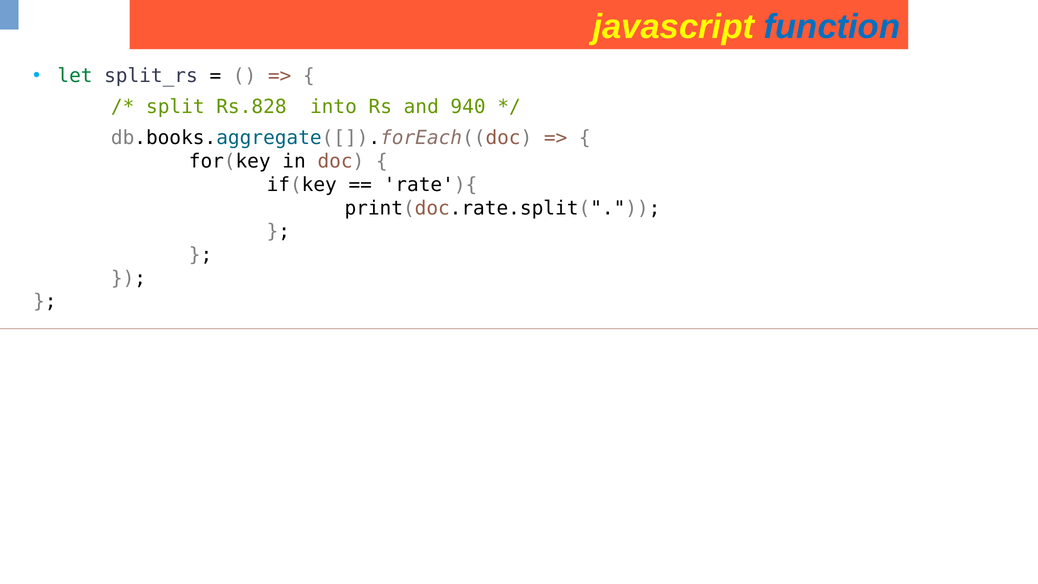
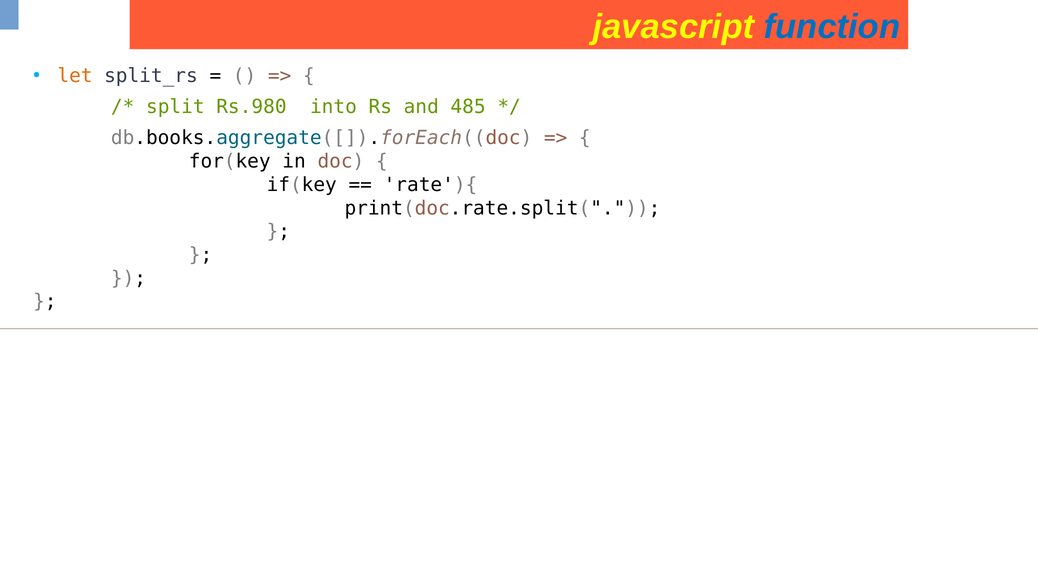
let colour: green -> orange
Rs.828: Rs.828 -> Rs.980
940: 940 -> 485
